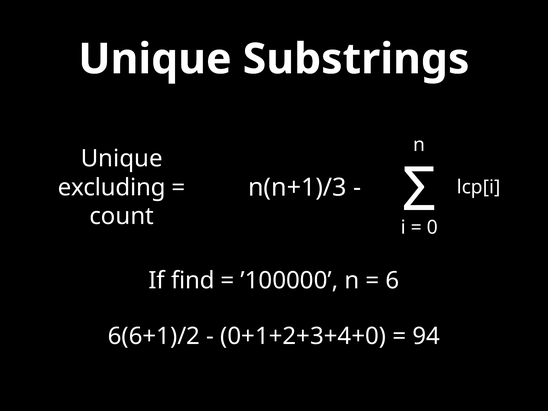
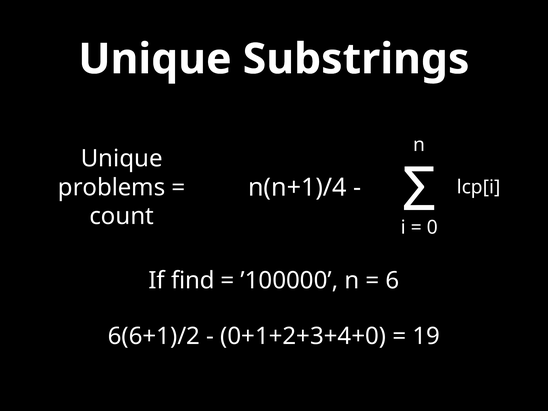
n(n+1)/3: n(n+1)/3 -> n(n+1)/4
excluding: excluding -> problems
94: 94 -> 19
